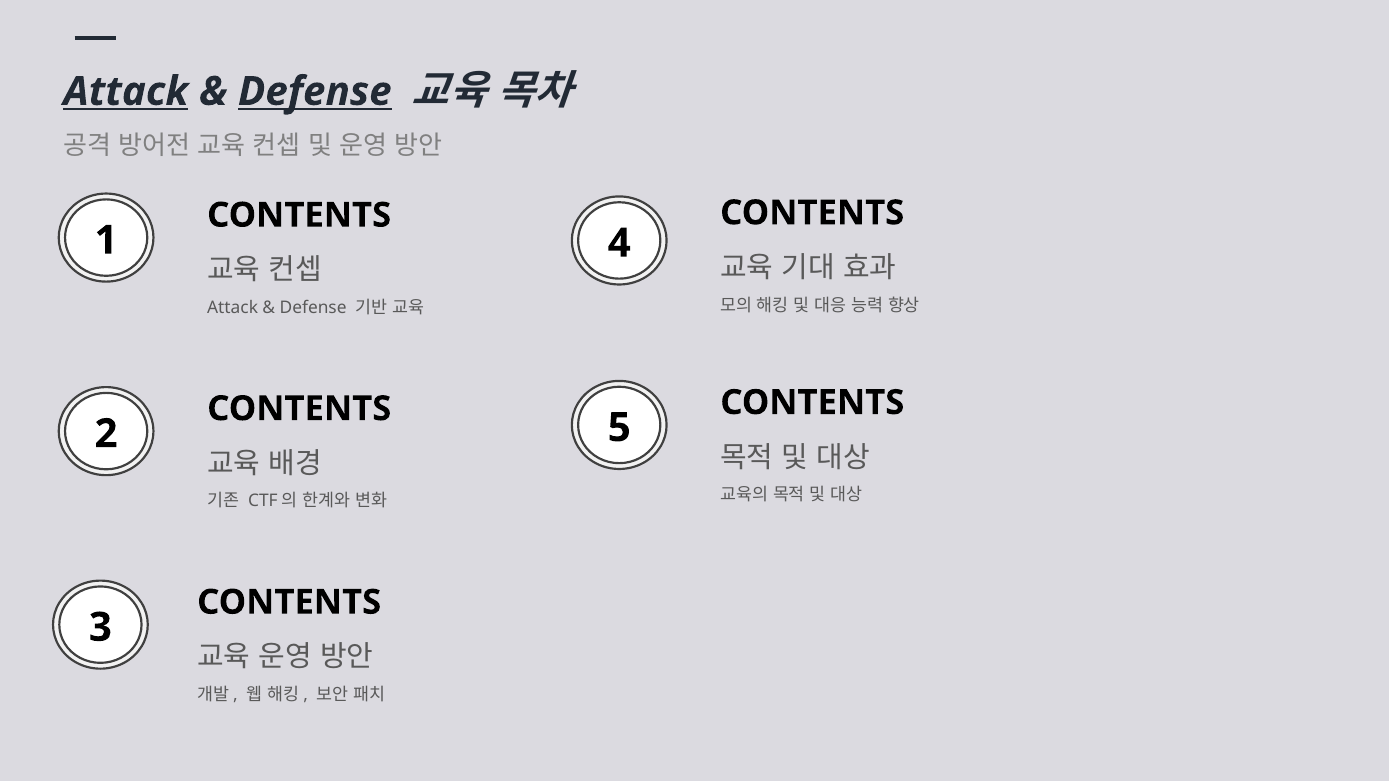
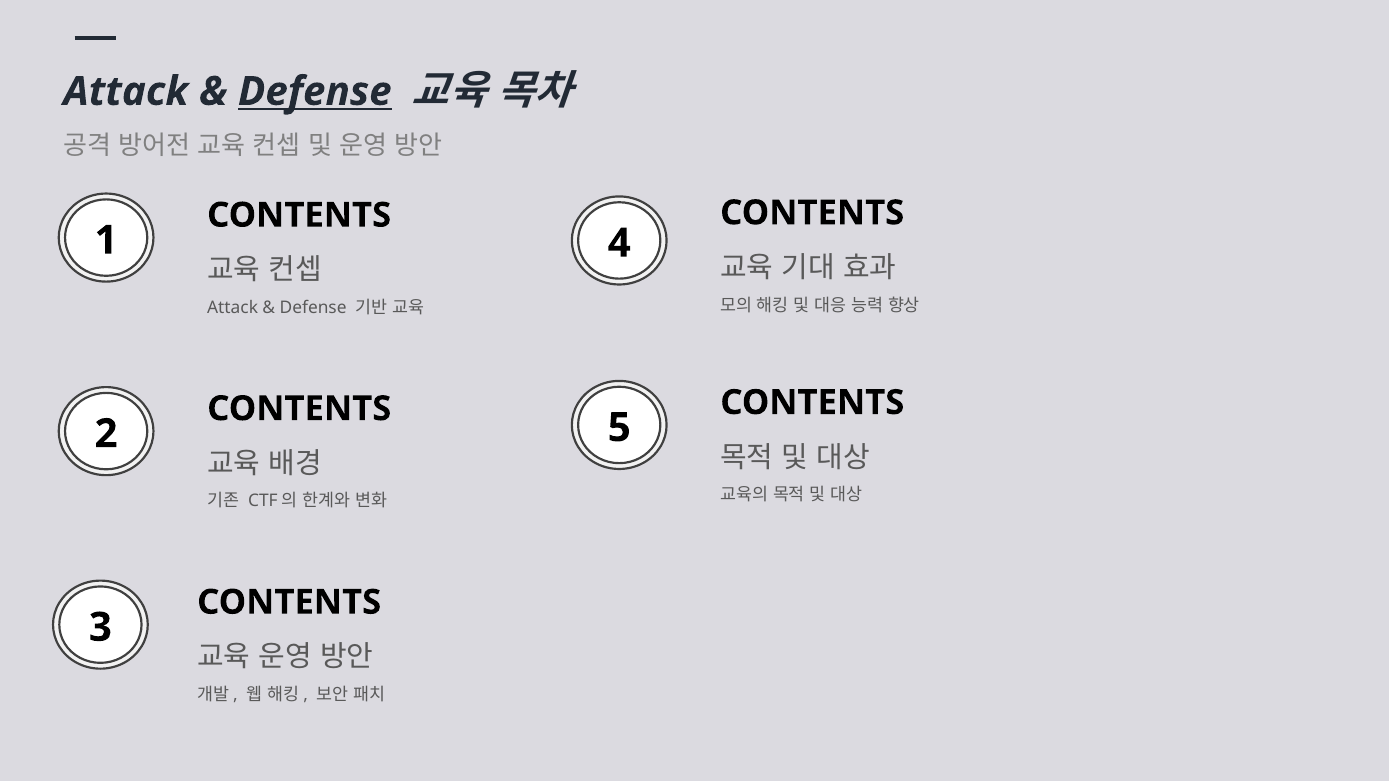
Attack at (126, 92) underline: present -> none
